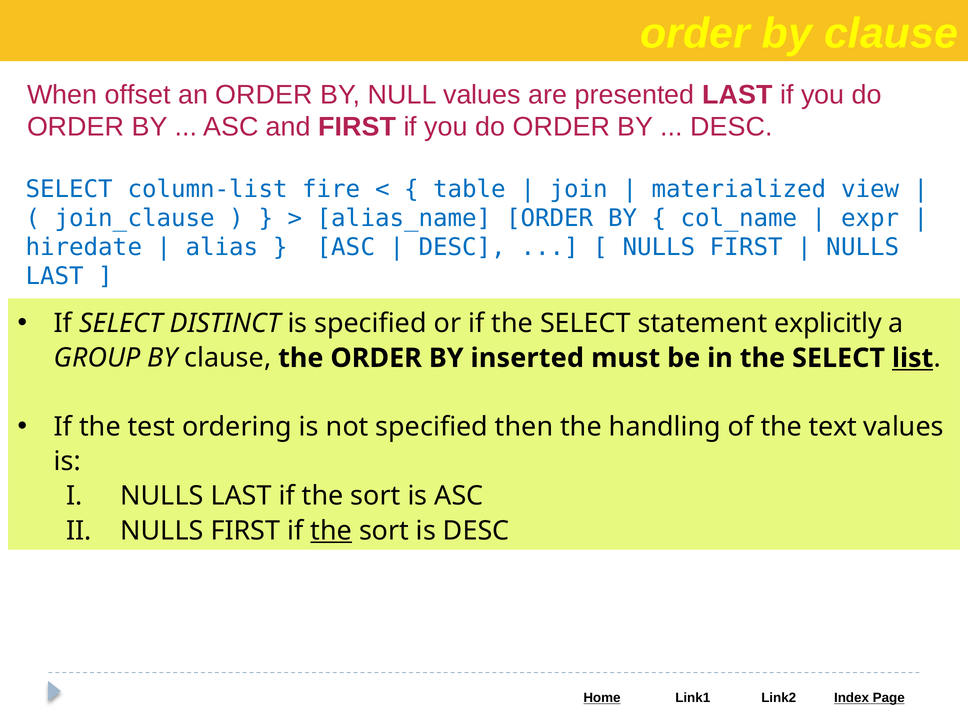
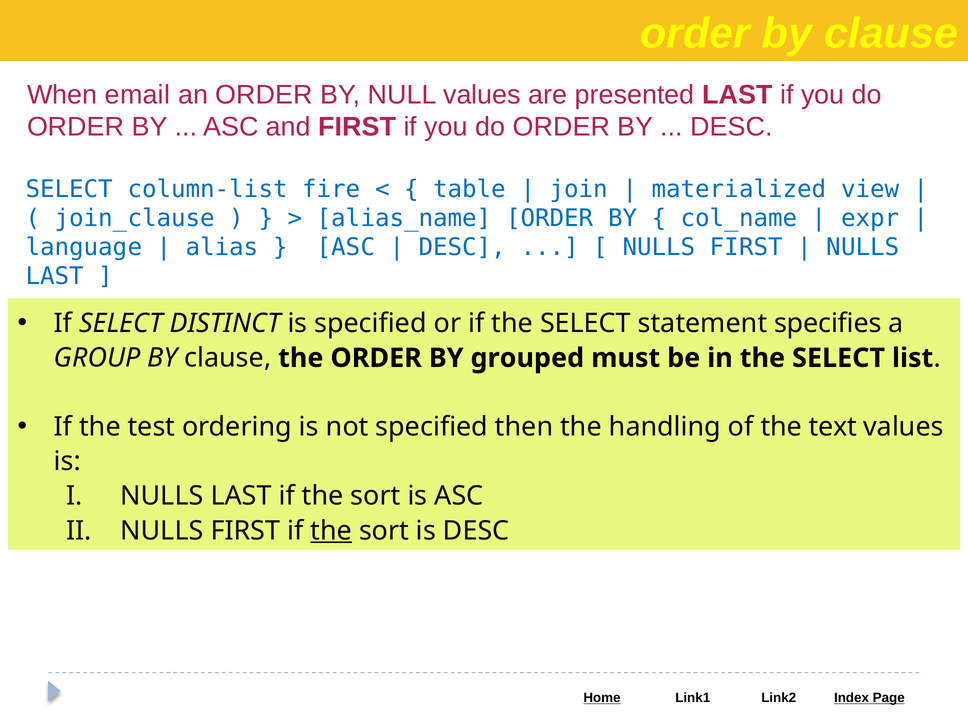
offset: offset -> email
hiredate: hiredate -> language
explicitly: explicitly -> specifies
inserted: inserted -> grouped
list underline: present -> none
